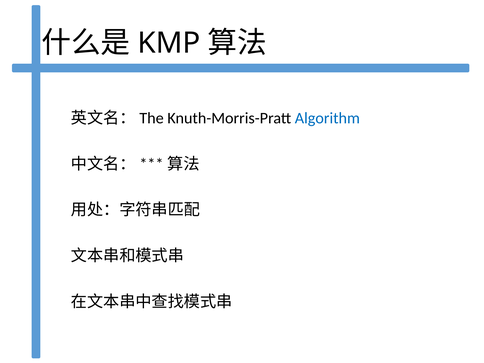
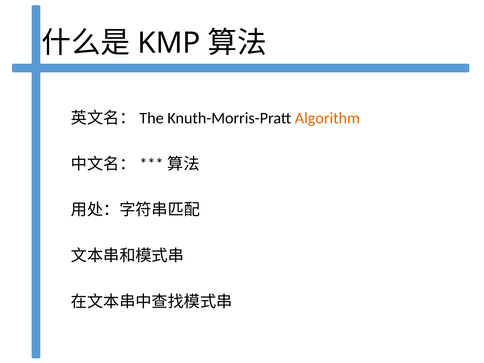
Algorithm colour: blue -> orange
